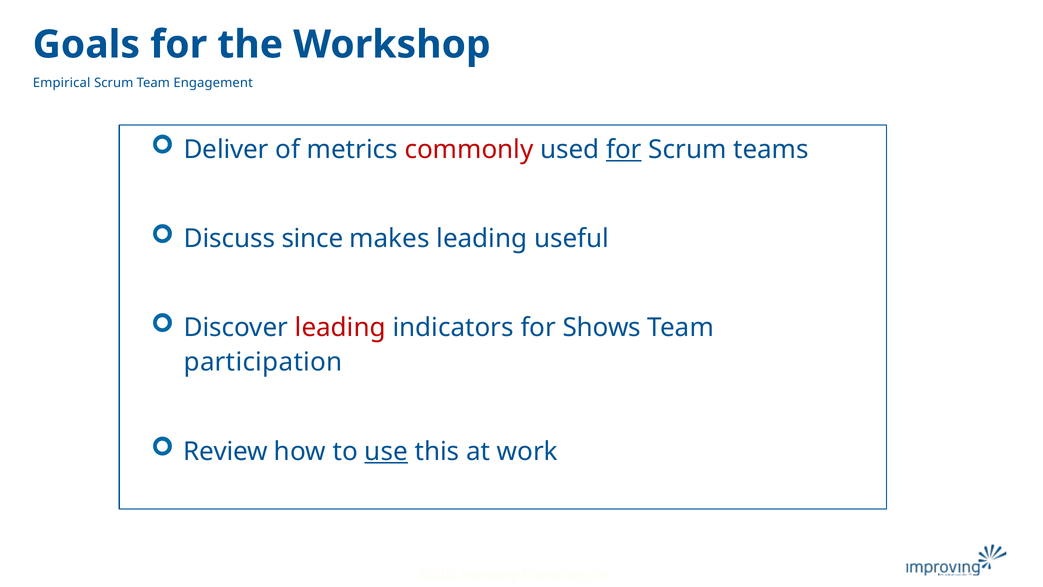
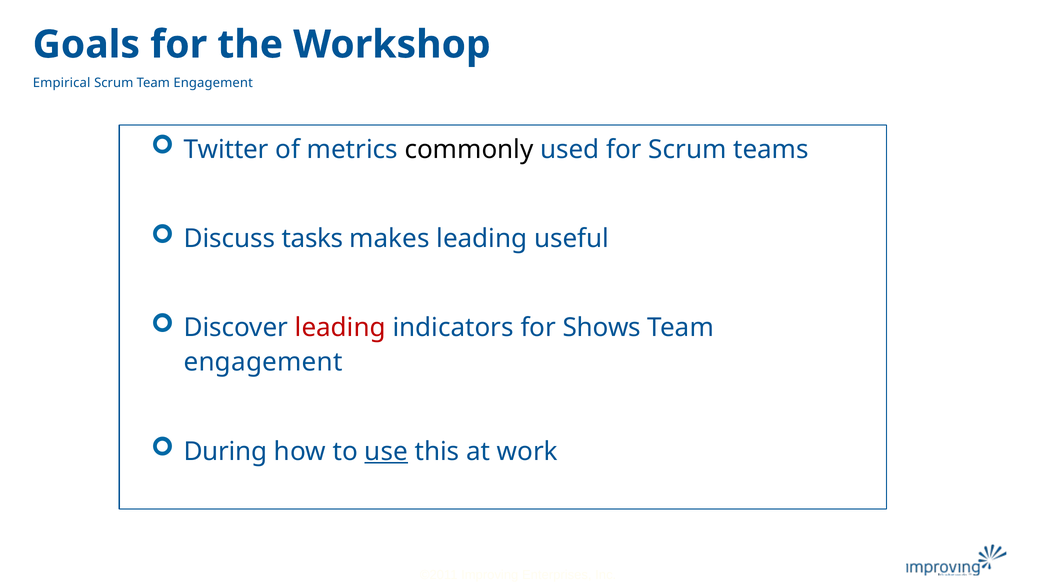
Deliver: Deliver -> Twitter
commonly colour: red -> black
for at (624, 149) underline: present -> none
since: since -> tasks
participation at (263, 362): participation -> engagement
Review: Review -> During
